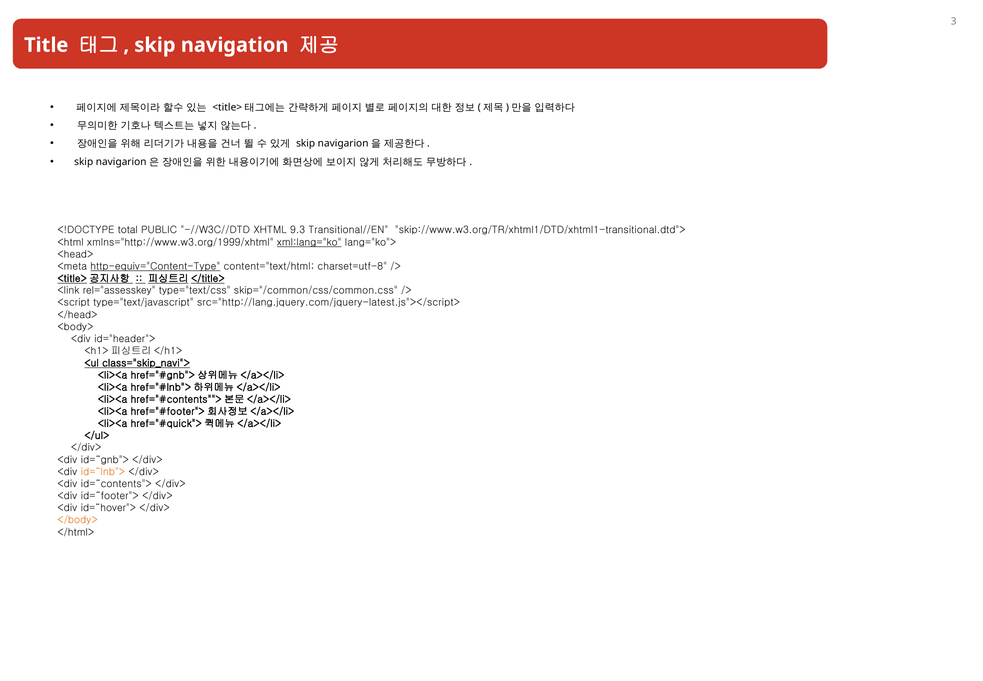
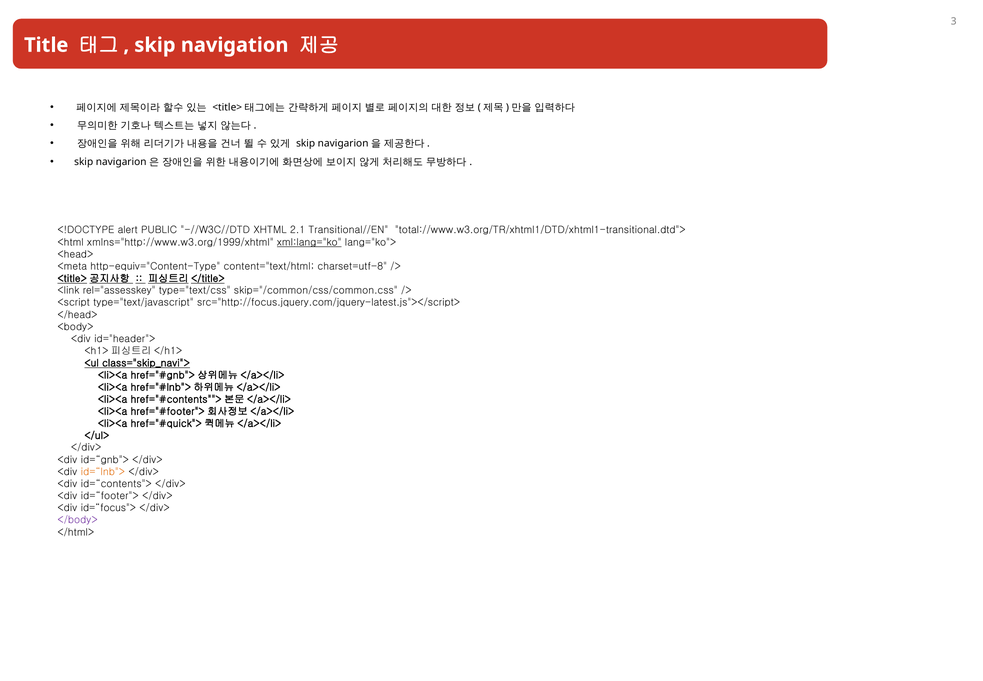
total: total -> alert
9.3: 9.3 -> 2.1
skip://www.w3.org/TR/xhtml1/DTD/xhtml1-transitional.dtd">: skip://www.w3.org/TR/xhtml1/DTD/xhtml1-transitional.dtd"> -> total://www.w3.org/TR/xhtml1/DTD/xhtml1-transitional.dtd">
http-equiv="Content-Type underline: present -> none
src="http://lang.jquery.com/jquery-latest.js"></script>: src="http://lang.jquery.com/jquery-latest.js"></script> -> src="http://focus.jquery.com/jquery-latest.js"></script>
id=“hover">: id=“hover"> -> id=“focus">
</body> colour: orange -> purple
